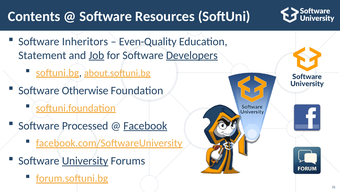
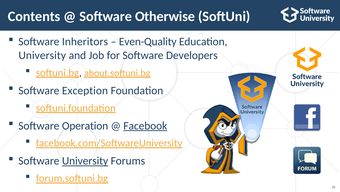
Resources: Resources -> Otherwise
Statement at (42, 55): Statement -> University
Job underline: present -> none
Developers underline: present -> none
Otherwise: Otherwise -> Exception
Processed: Processed -> Operation
